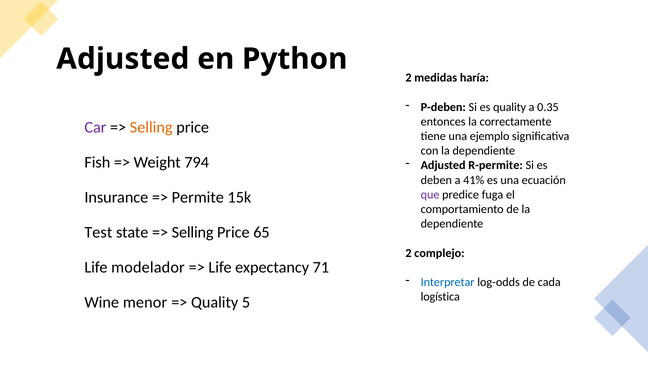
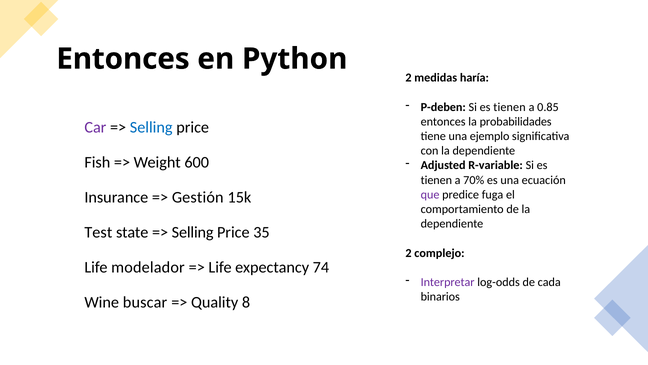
Adjusted at (123, 59): Adjusted -> Entonces
quality at (510, 107): quality -> tienen
0.35: 0.35 -> 0.85
correctamente: correctamente -> probabilidades
Selling at (151, 127) colour: orange -> blue
794: 794 -> 600
R-permite: R-permite -> R-variable
deben at (436, 180): deben -> tienen
41%: 41% -> 70%
Permite: Permite -> Gestión
65: 65 -> 35
71: 71 -> 74
Interpretar colour: blue -> purple
logística: logística -> binarios
menor: menor -> buscar
5: 5 -> 8
